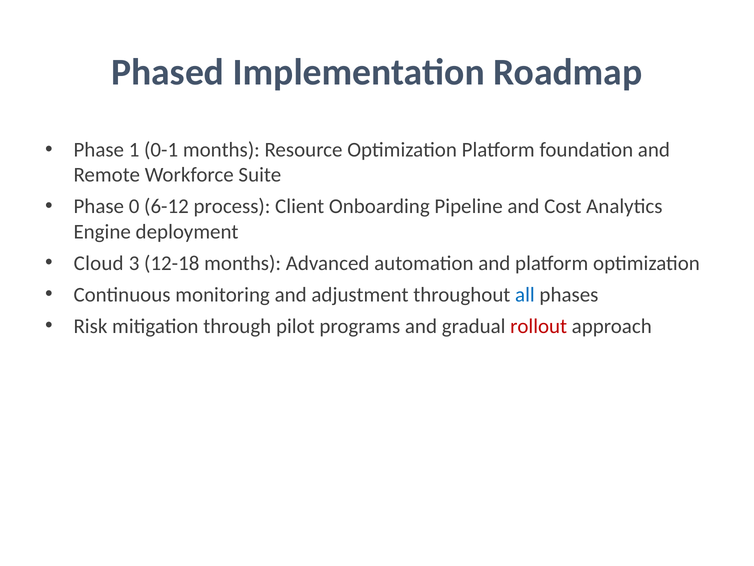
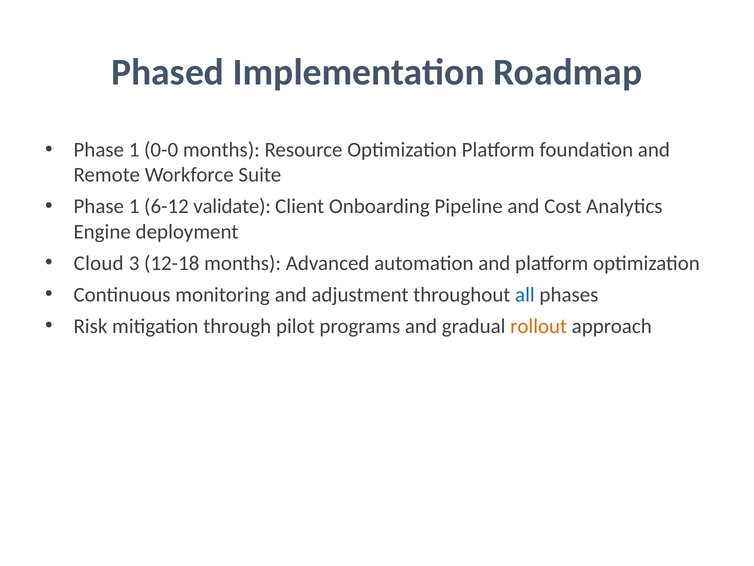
0-1: 0-1 -> 0-0
0 at (134, 206): 0 -> 1
process: process -> validate
rollout colour: red -> orange
